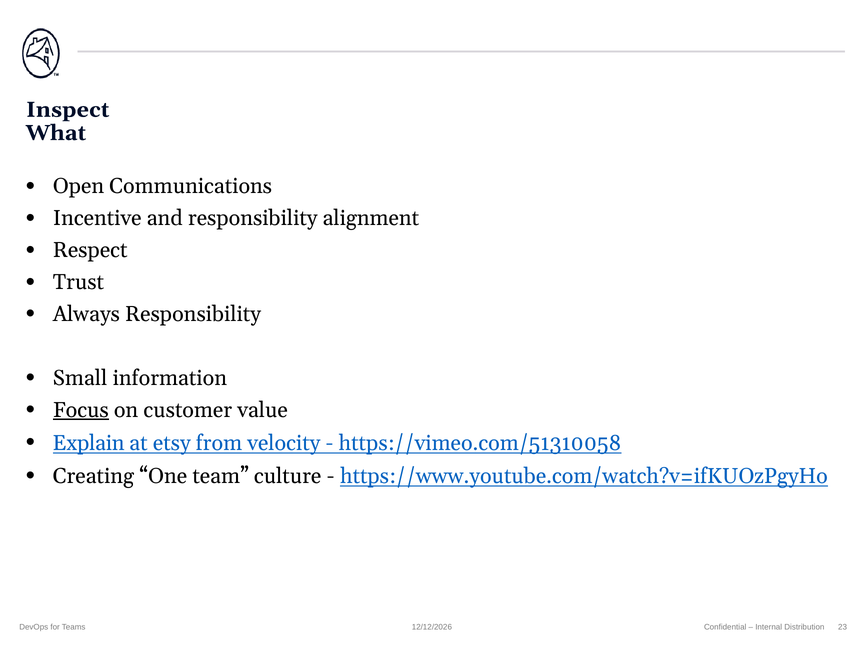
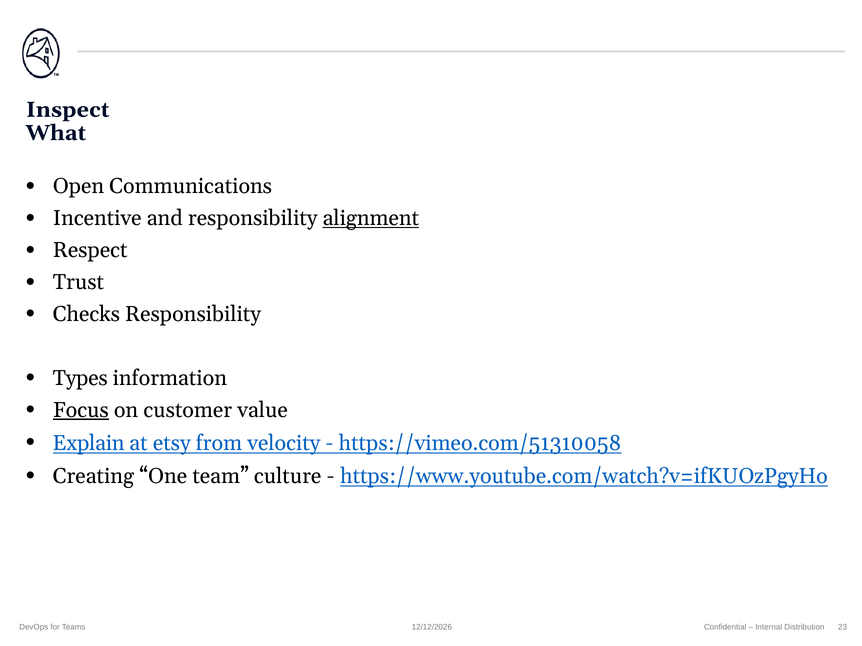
alignment underline: none -> present
Always: Always -> Checks
Small: Small -> Types
